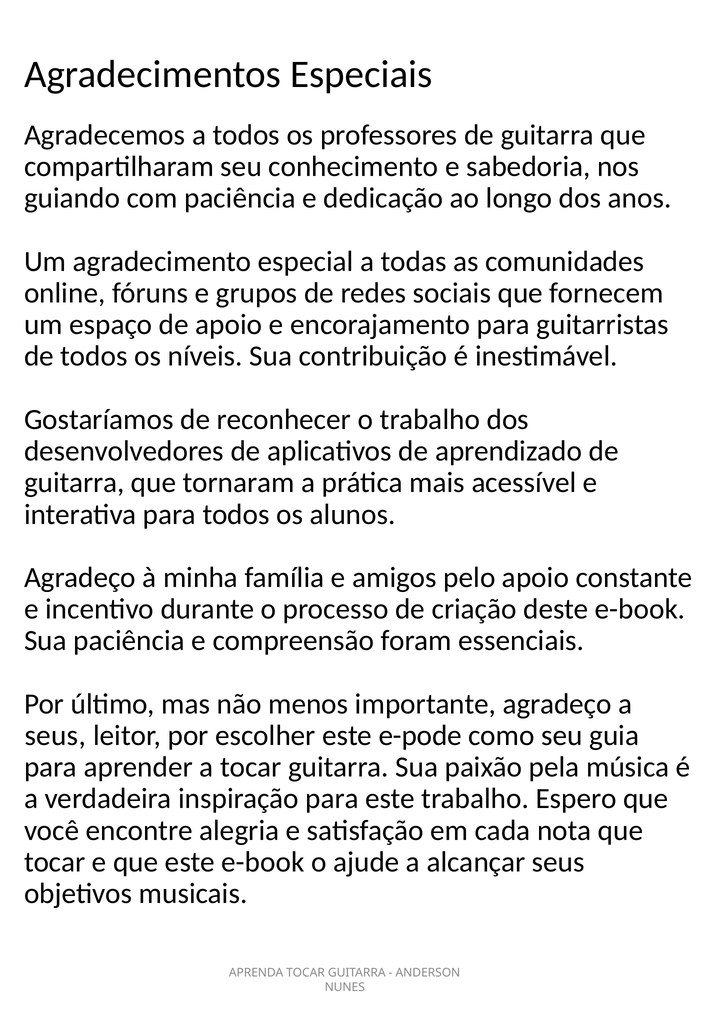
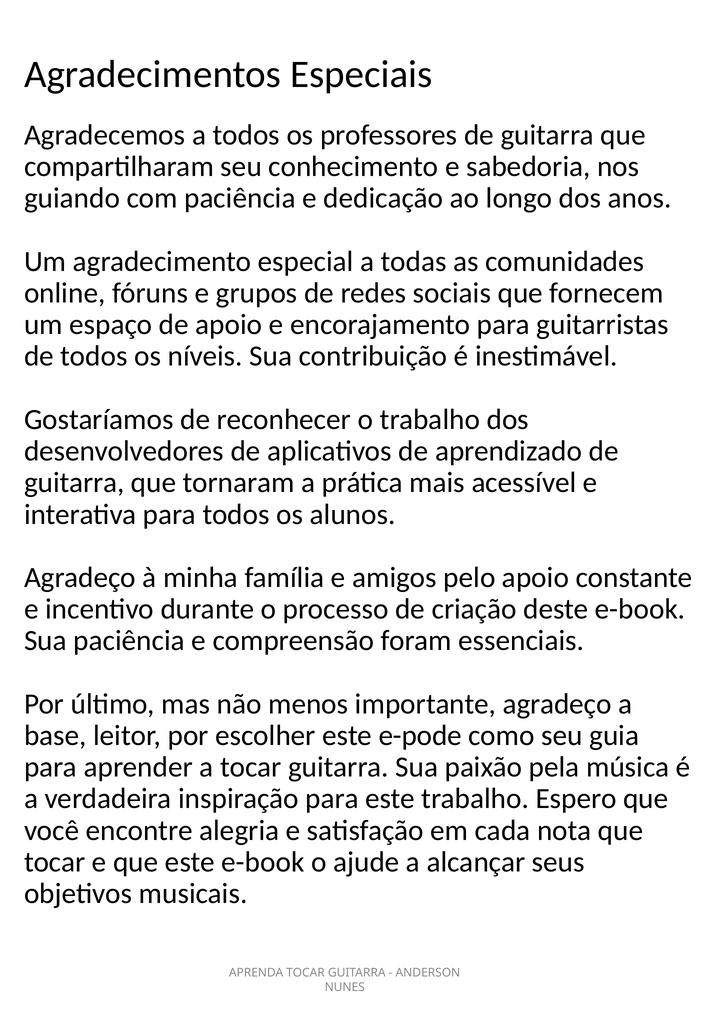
seus at (55, 735): seus -> base
